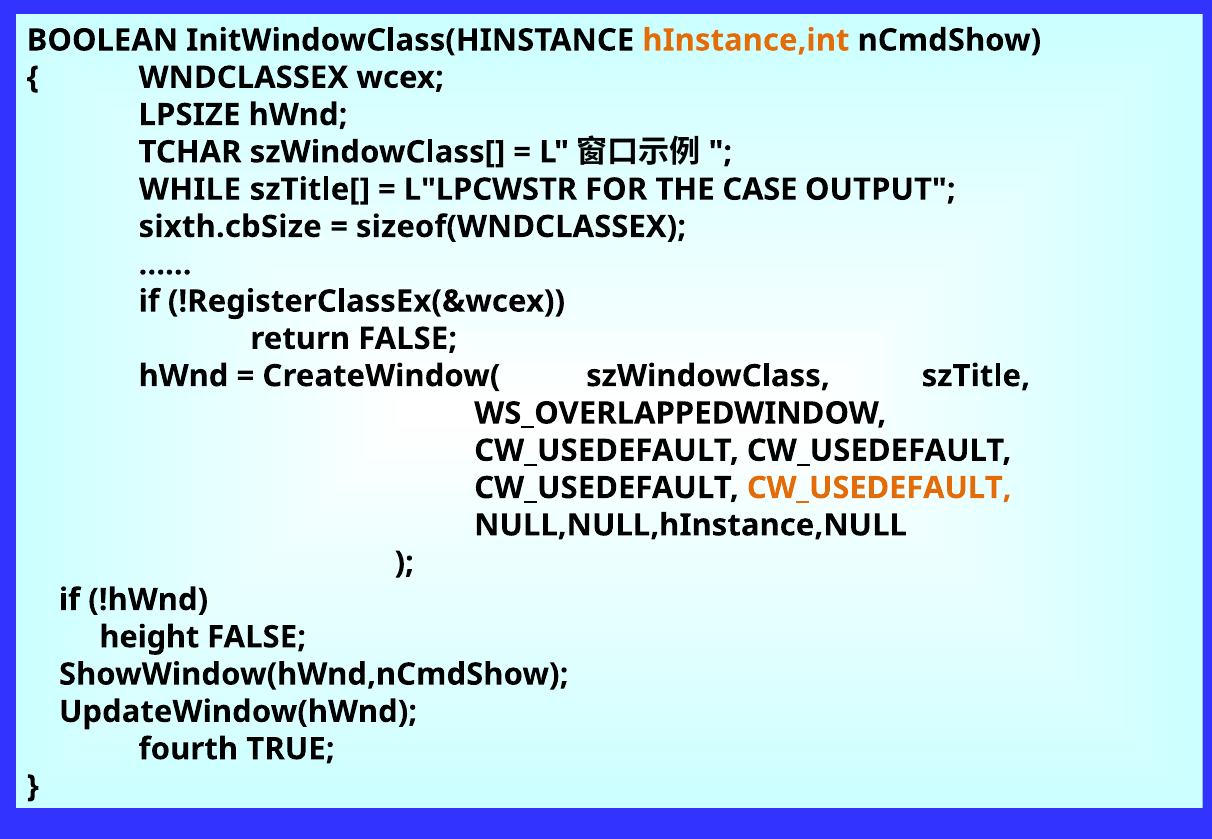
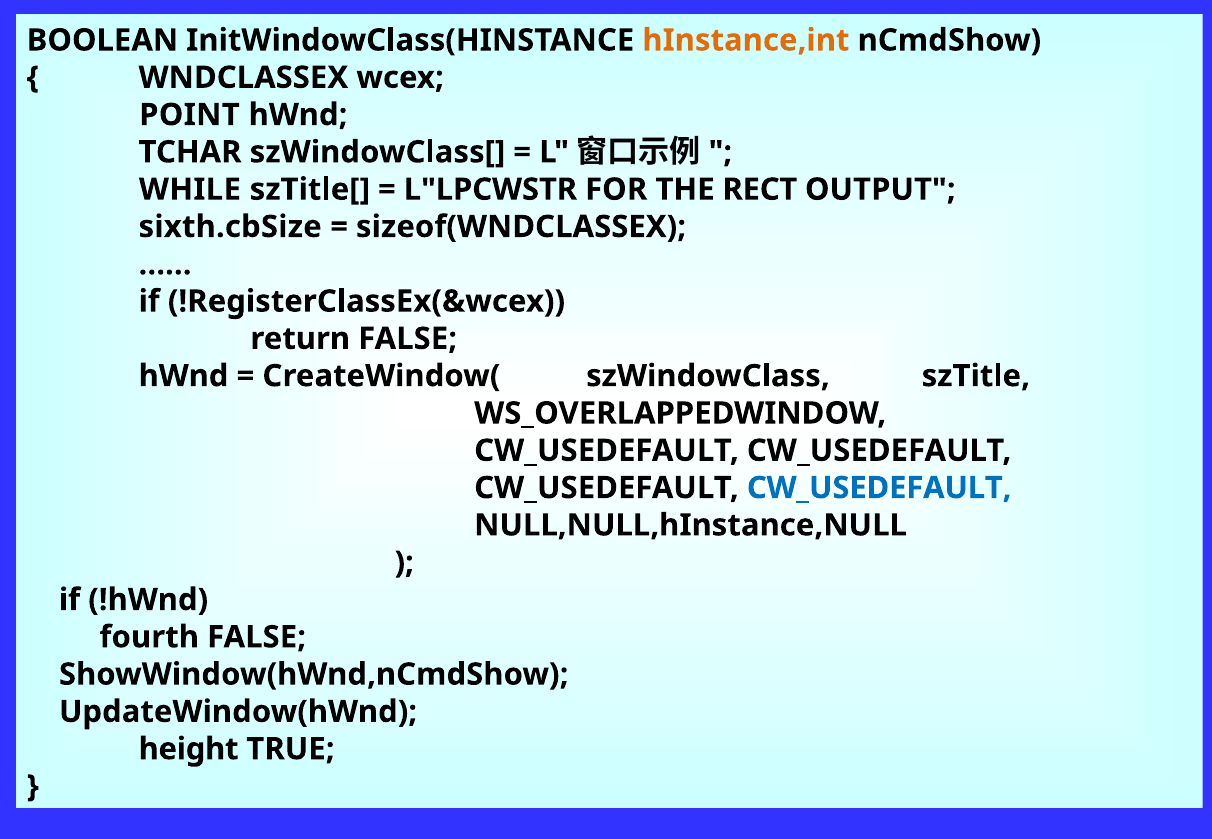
LPSIZE: LPSIZE -> POINT
CASE: CASE -> RECT
CW_USEDEFAULT at (879, 488) colour: orange -> blue
height: height -> fourth
fourth: fourth -> height
